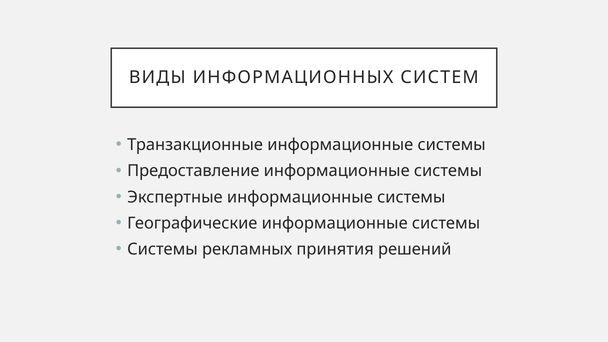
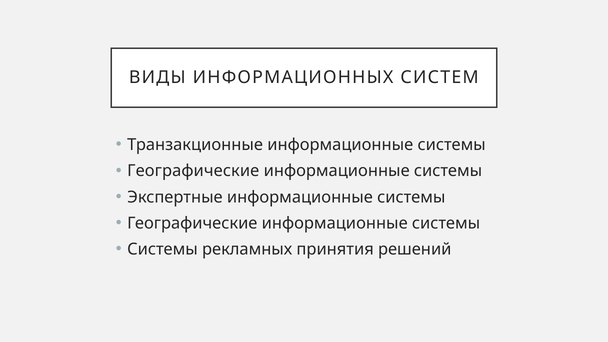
Предоставление at (193, 171): Предоставление -> Географические
